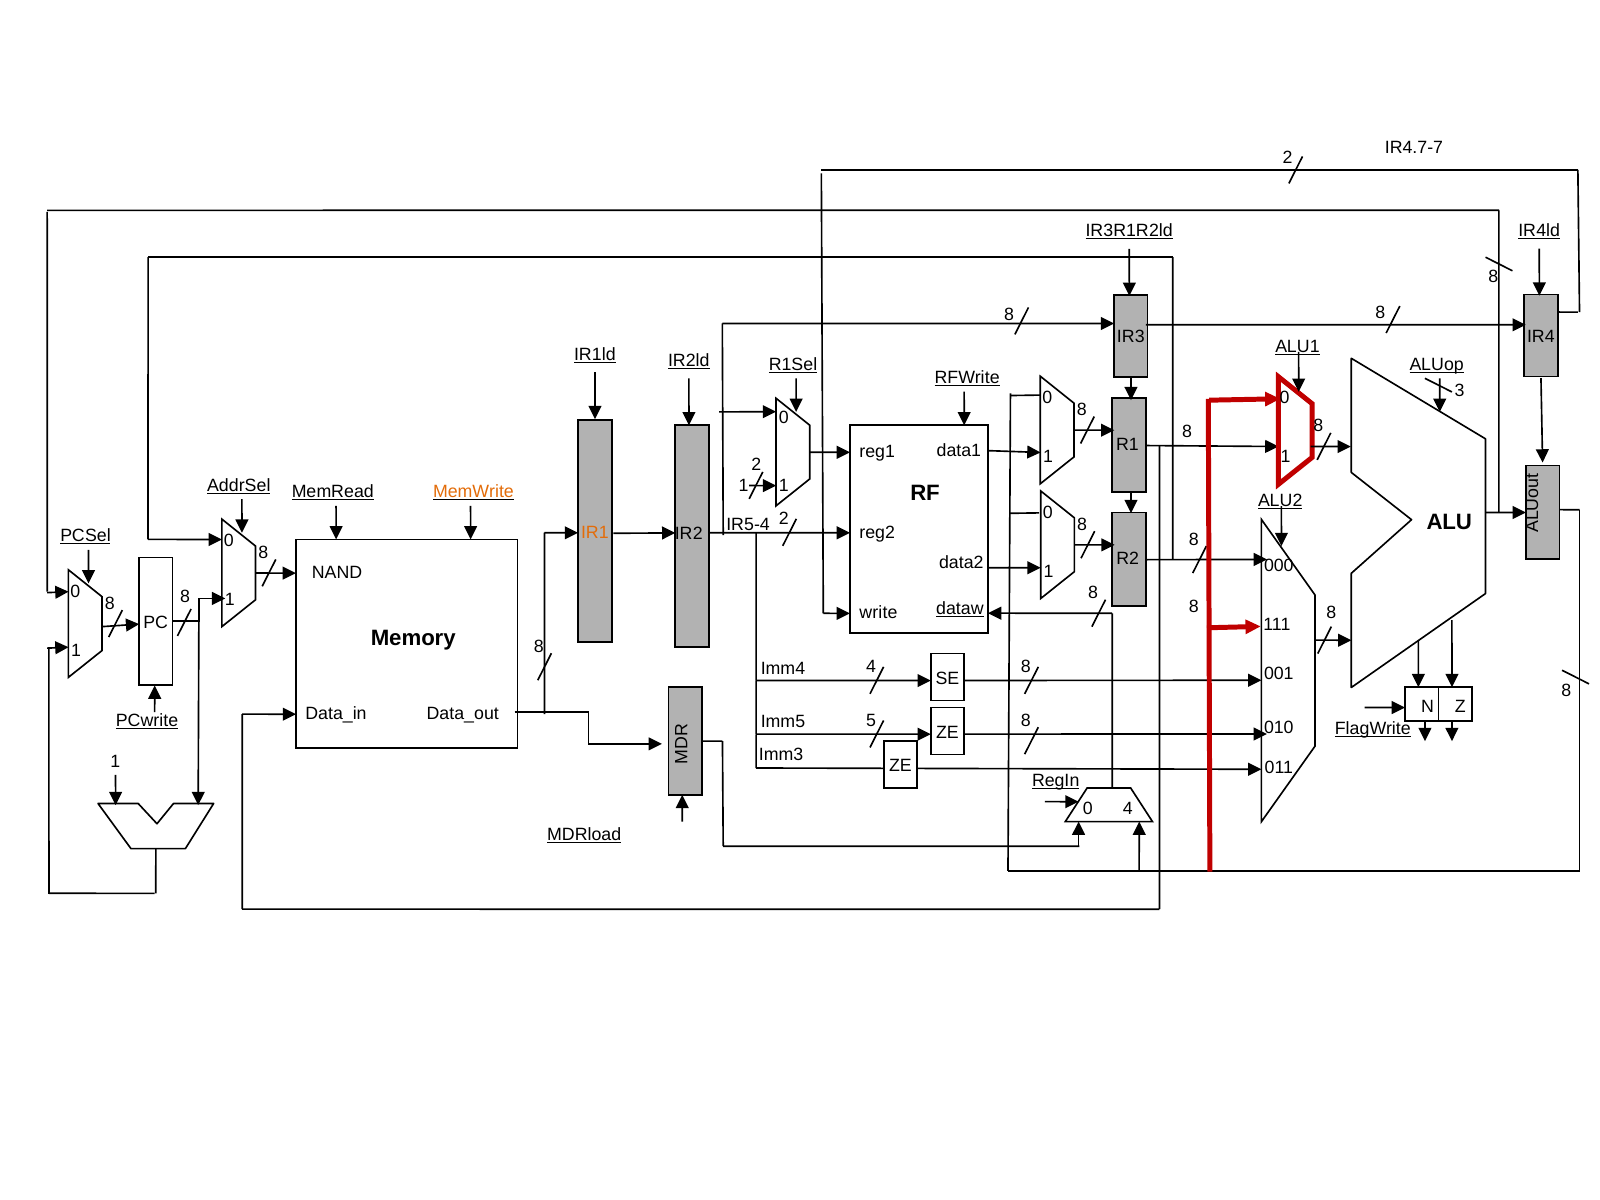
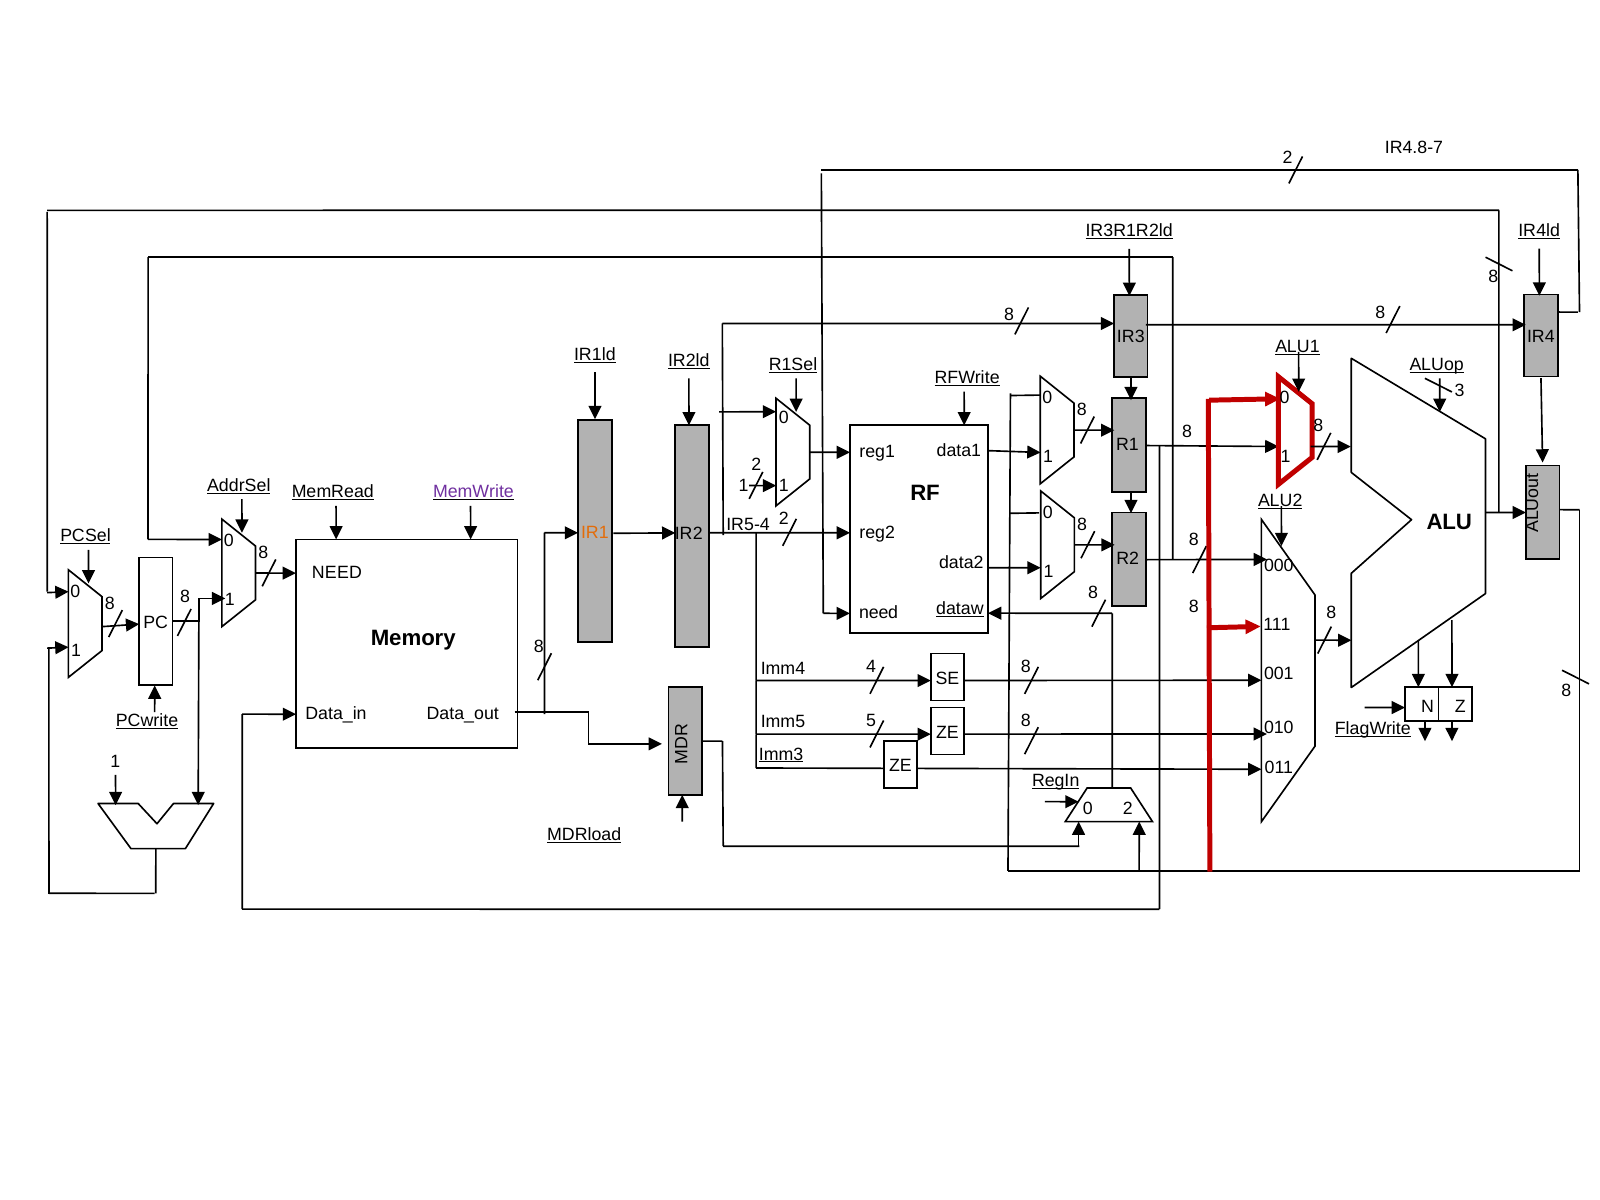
IR4.7-7: IR4.7-7 -> IR4.8-7
MemWrite colour: orange -> purple
NAND at (337, 572): NAND -> NEED
write at (878, 613): write -> need
Imm3 underline: none -> present
0 4: 4 -> 2
